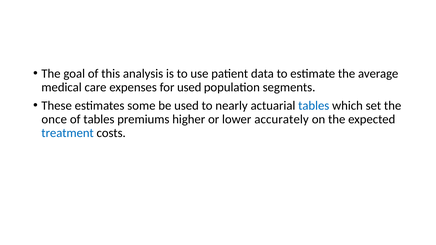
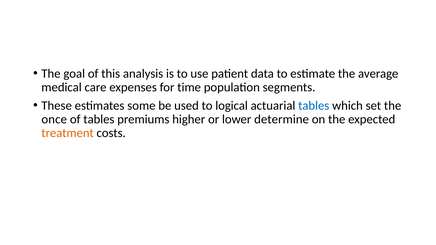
for used: used -> time
nearly: nearly -> logical
accurately: accurately -> determine
treatment colour: blue -> orange
